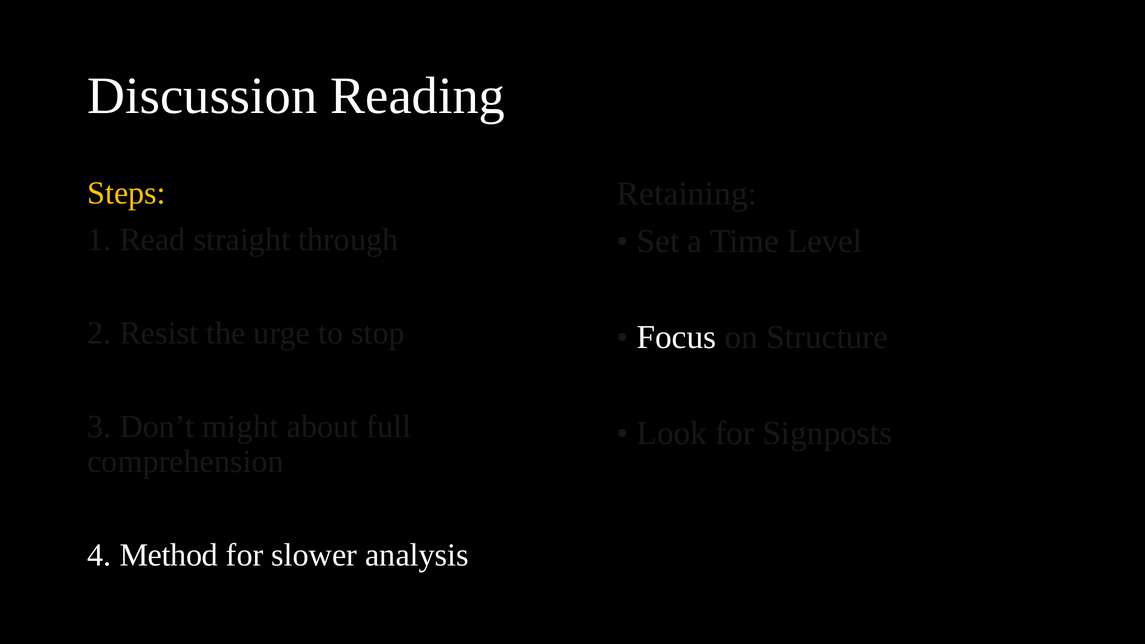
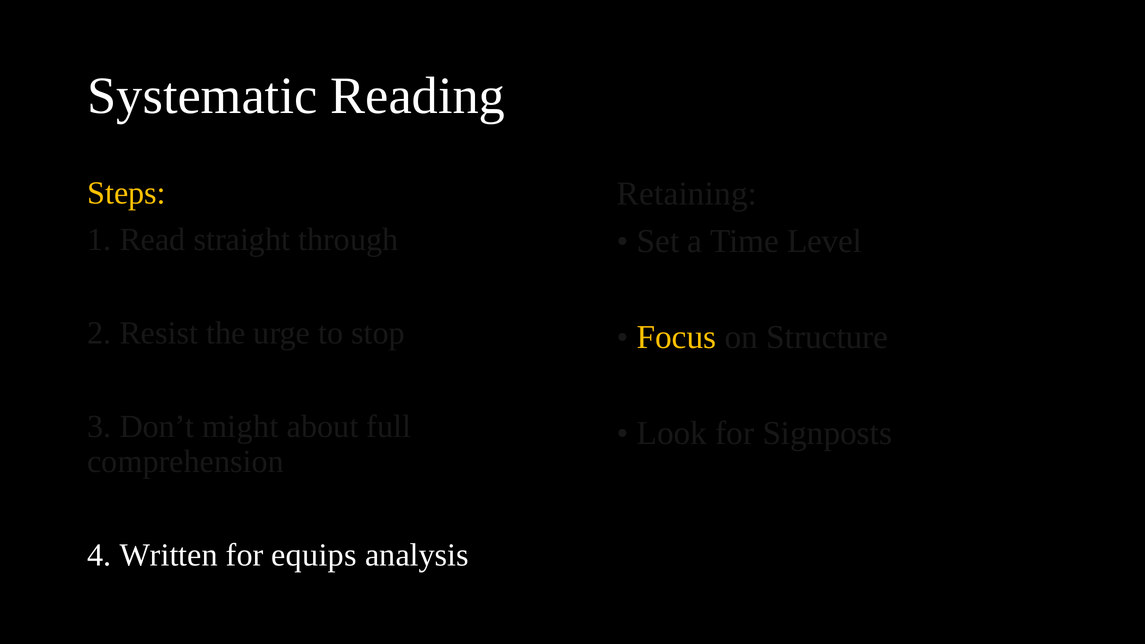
Discussion: Discussion -> Systematic
Focus colour: white -> yellow
Method: Method -> Written
slower: slower -> equips
